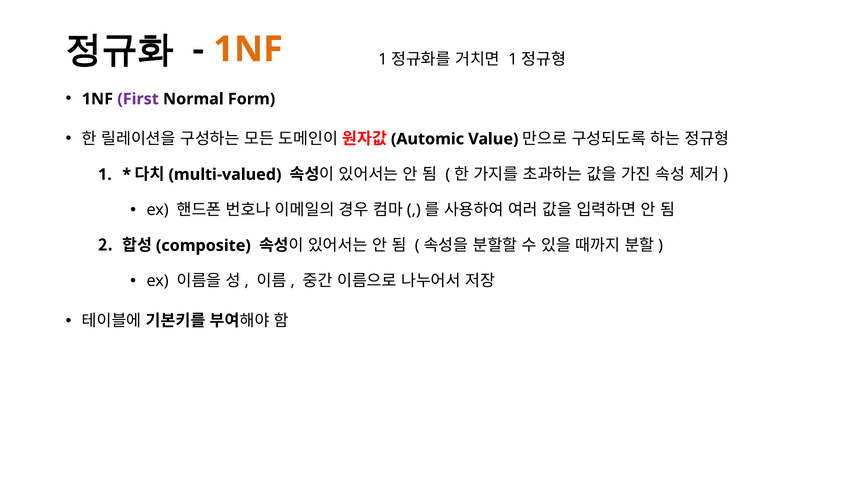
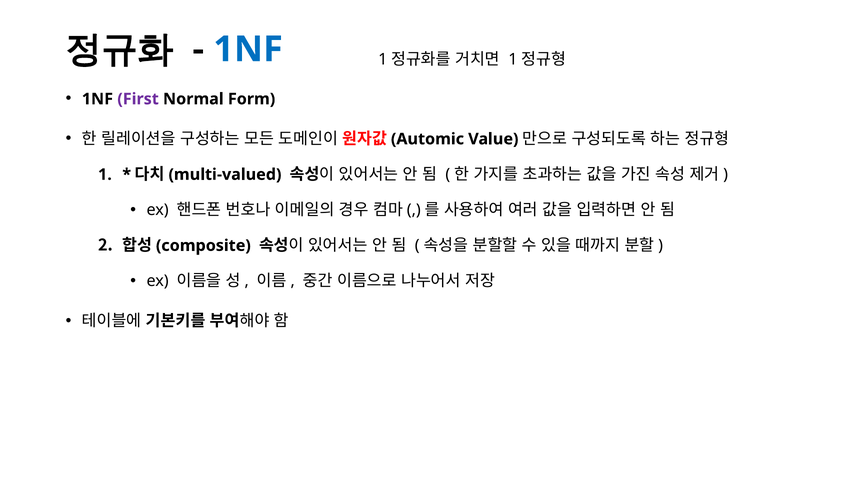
1NF at (248, 49) colour: orange -> blue
